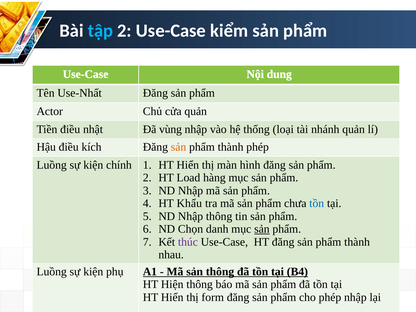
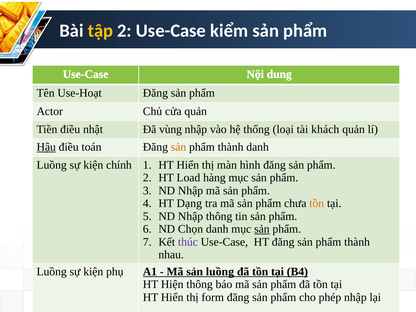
tập colour: light blue -> yellow
Use-Nhất: Use-Nhất -> Use-Hoạt
nhánh: nhánh -> khách
Hậu underline: none -> present
kích: kích -> toán
thành phép: phép -> danh
Khẩu: Khẩu -> Dạng
tồn at (317, 203) colour: blue -> orange
sản thông: thông -> luồng
